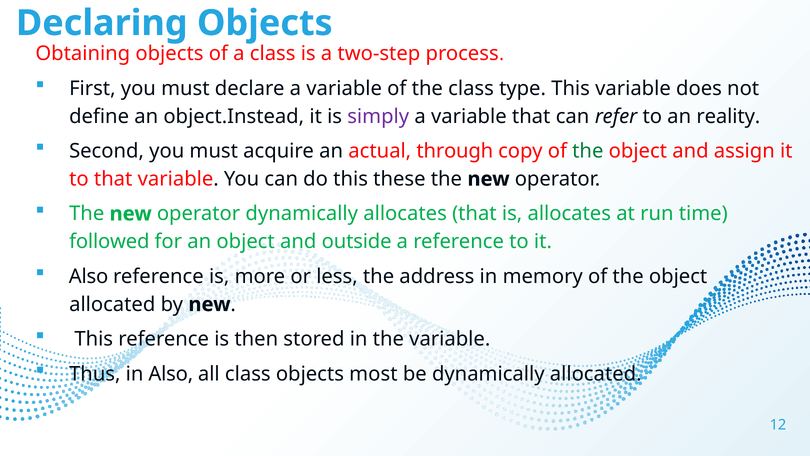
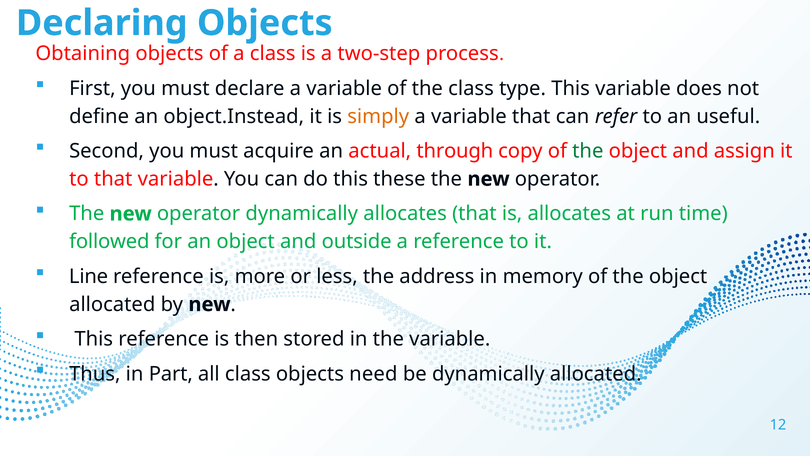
simply colour: purple -> orange
reality: reality -> useful
Also at (89, 276): Also -> Line
in Also: Also -> Part
most: most -> need
